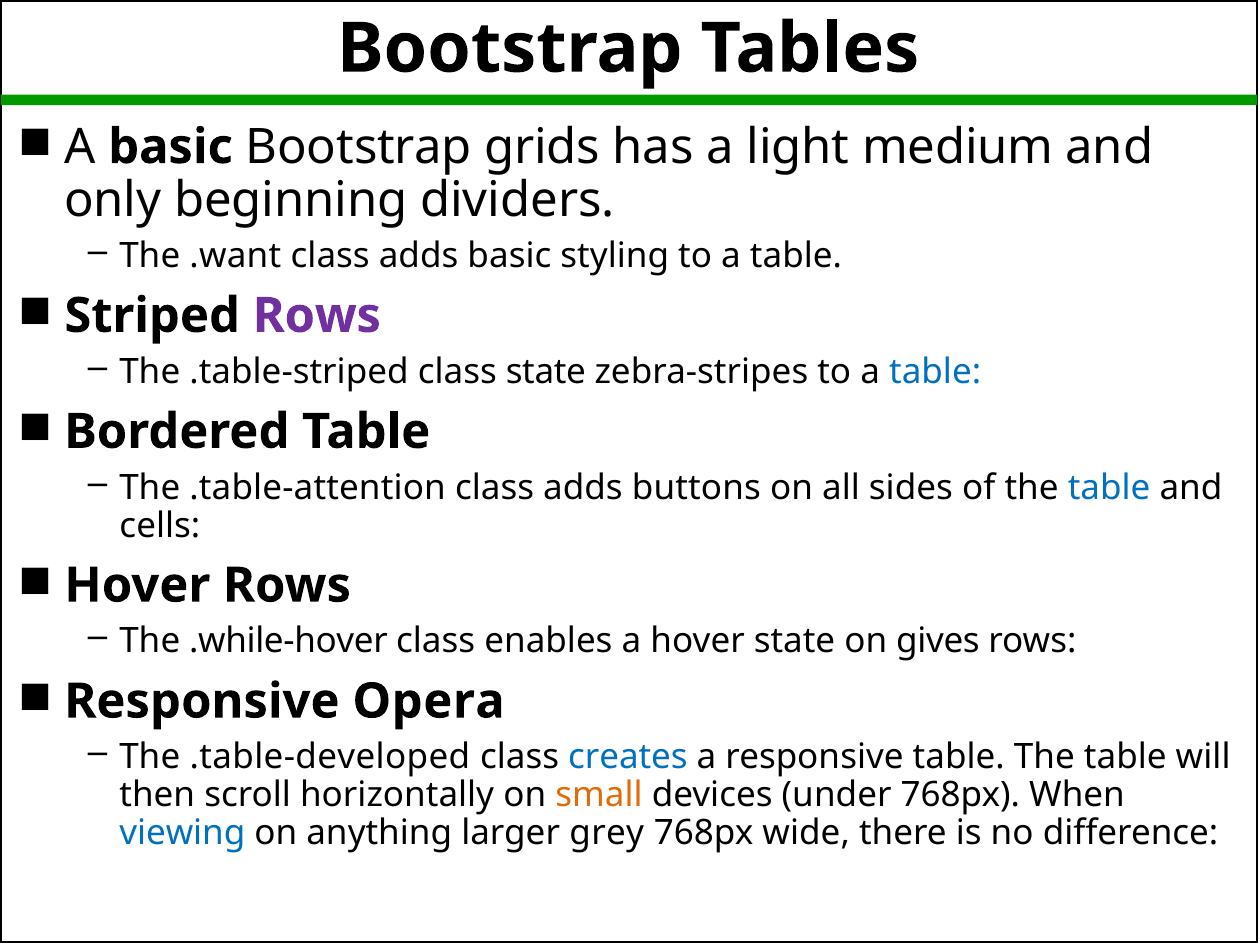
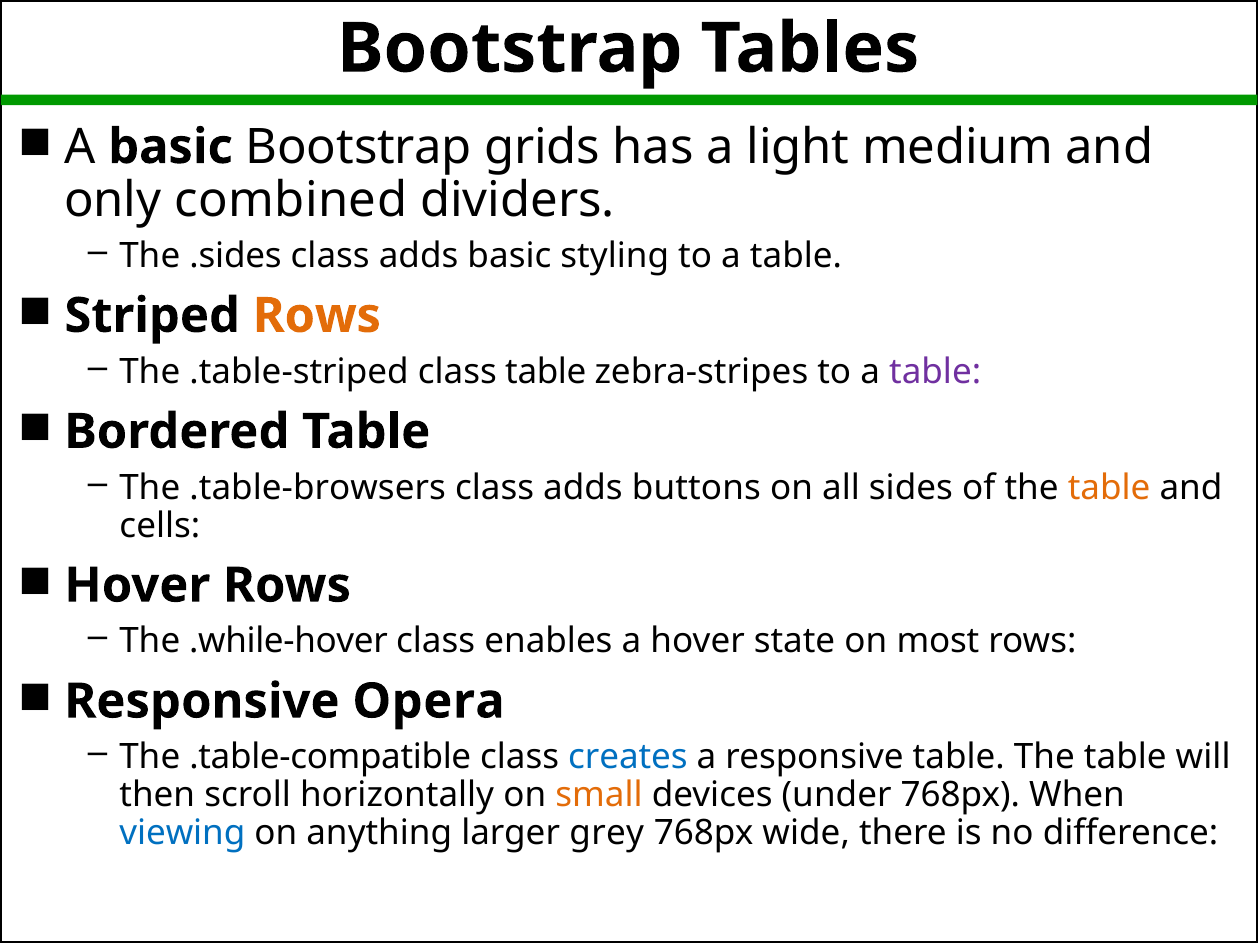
beginning: beginning -> combined
.want: .want -> .sides
Rows at (317, 316) colour: purple -> orange
class state: state -> table
table at (935, 372) colour: blue -> purple
.table-attention: .table-attention -> .table-browsers
table at (1109, 488) colour: blue -> orange
gives: gives -> most
.table-developed: .table-developed -> .table-compatible
